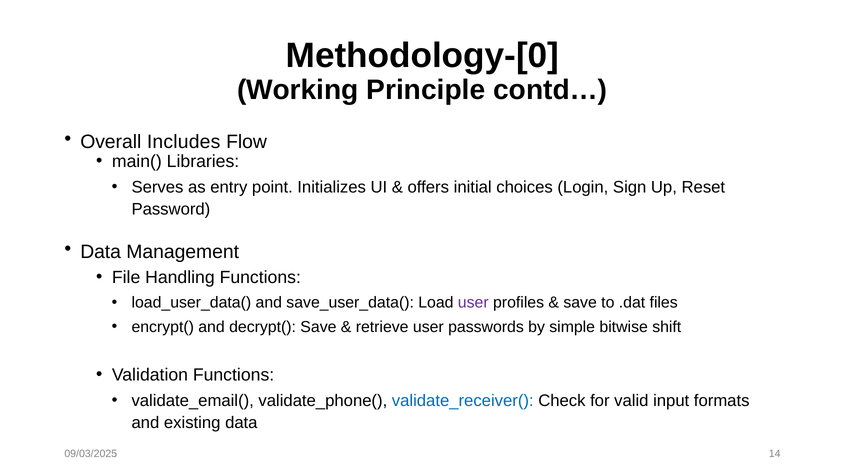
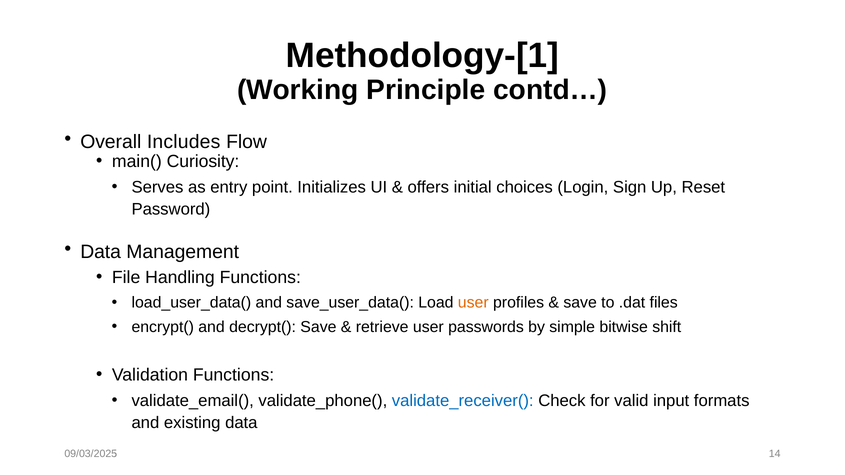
Methodology-[0: Methodology-[0 -> Methodology-[1
Libraries: Libraries -> Curiosity
user at (473, 303) colour: purple -> orange
